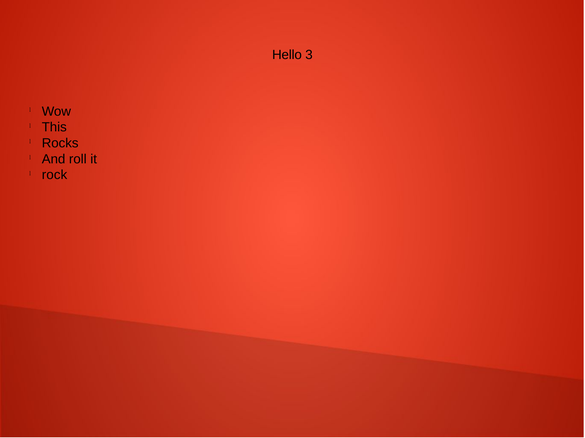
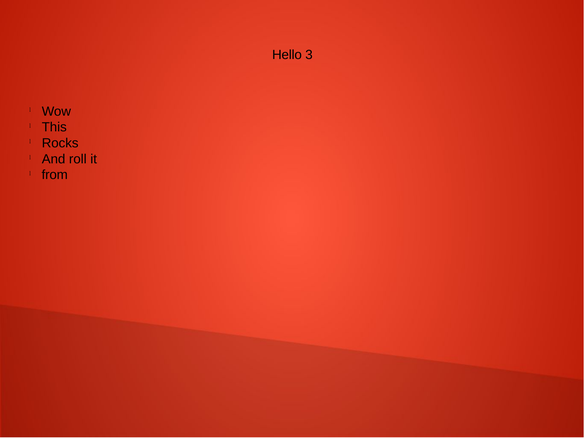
rock: rock -> from
